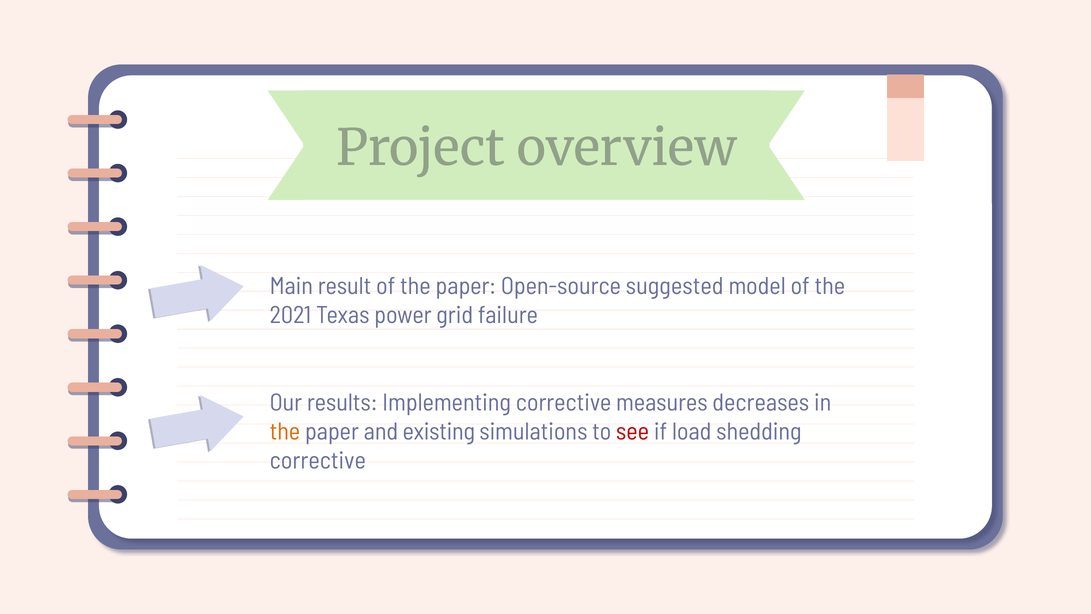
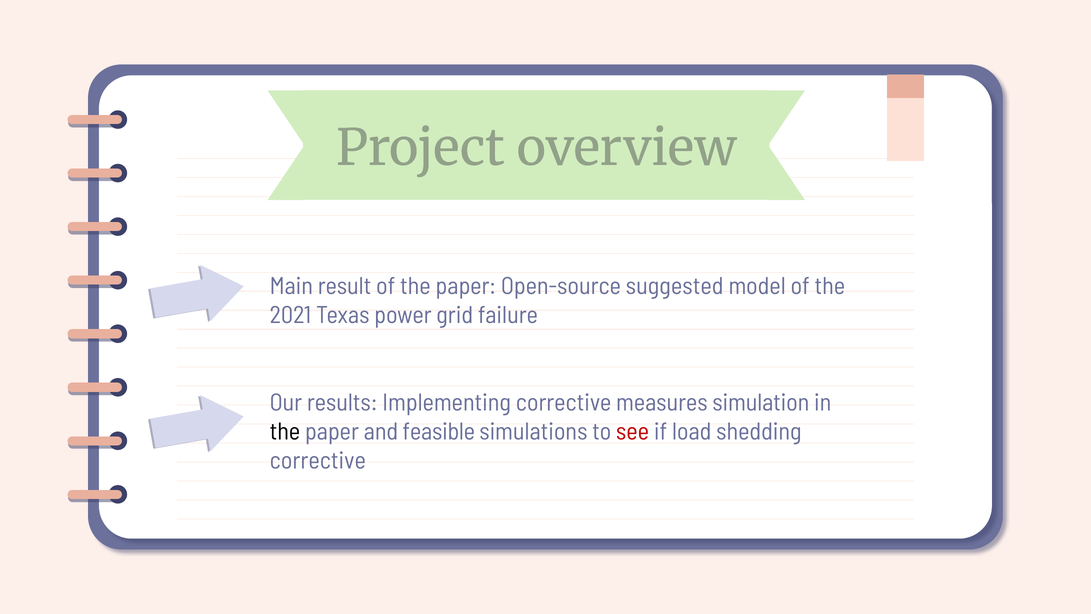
decreases: decreases -> simulation
the at (285, 432) colour: orange -> black
existing: existing -> feasible
